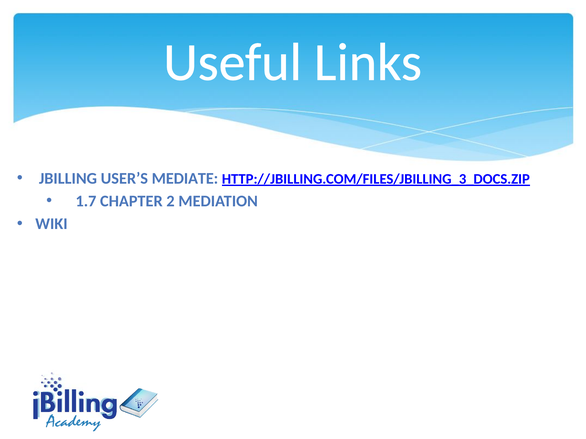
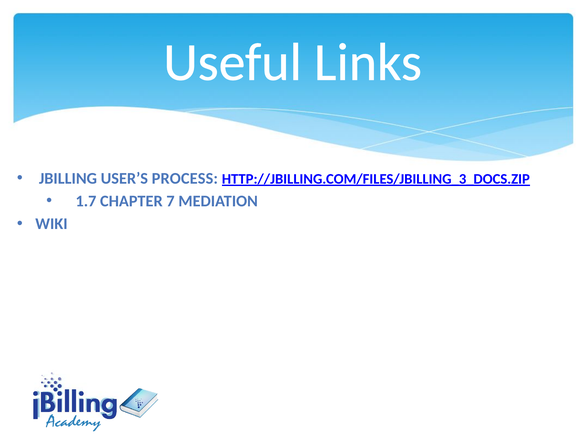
MEDIATE: MEDIATE -> PROCESS
2: 2 -> 7
